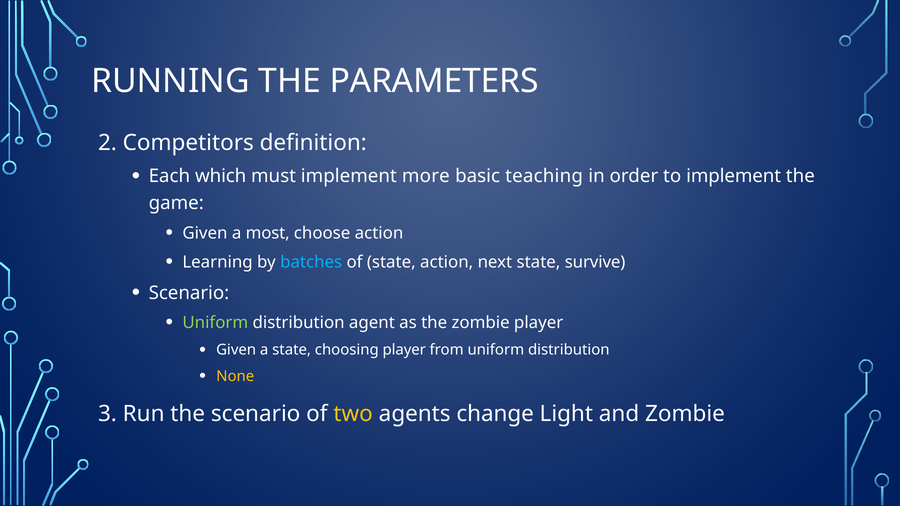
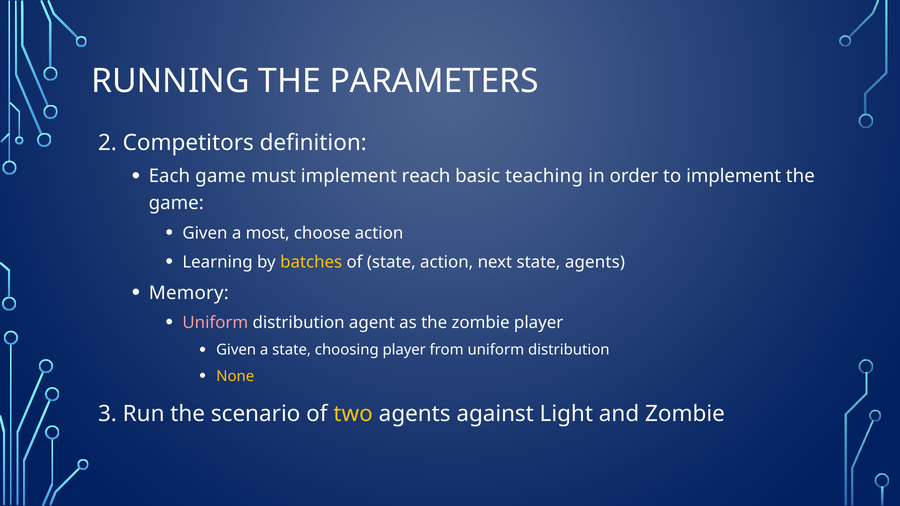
Each which: which -> game
more: more -> reach
batches colour: light blue -> yellow
state survive: survive -> agents
Scenario at (189, 293): Scenario -> Memory
Uniform at (215, 323) colour: light green -> pink
change: change -> against
